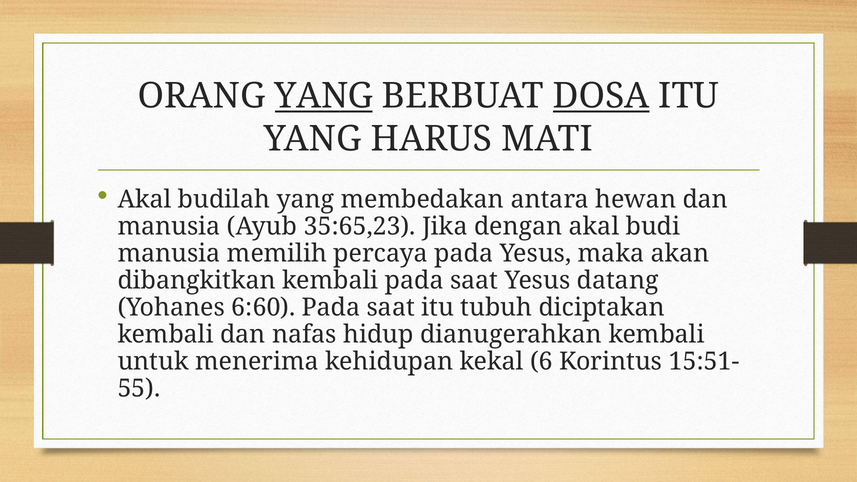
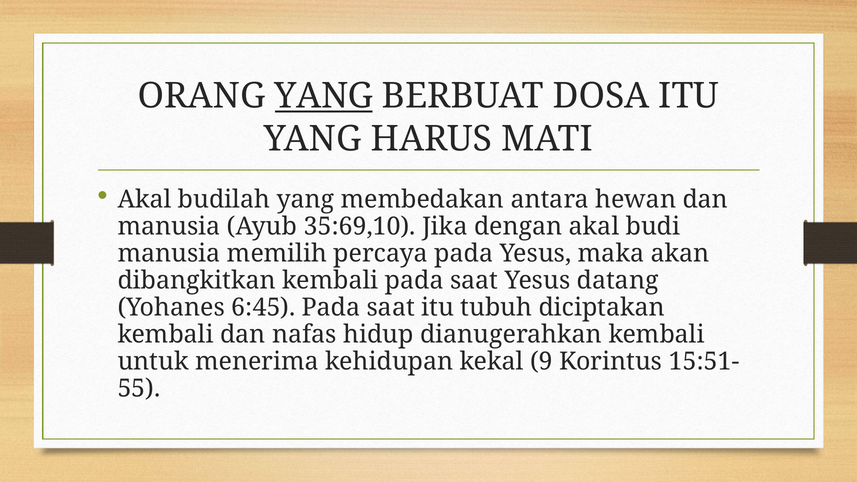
DOSA underline: present -> none
35:65,23: 35:65,23 -> 35:69,10
6:60: 6:60 -> 6:45
6: 6 -> 9
